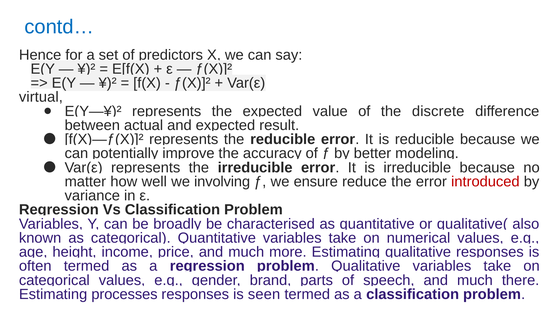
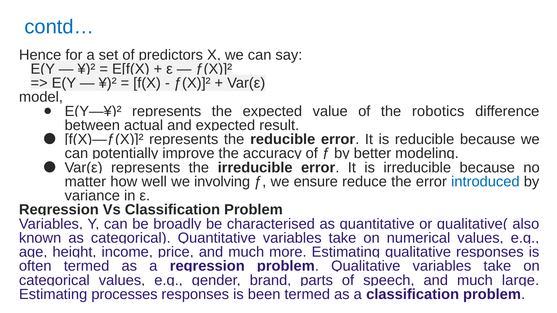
virtual: virtual -> model
discrete: discrete -> robotics
introduced colour: red -> blue
there: there -> large
seen: seen -> been
